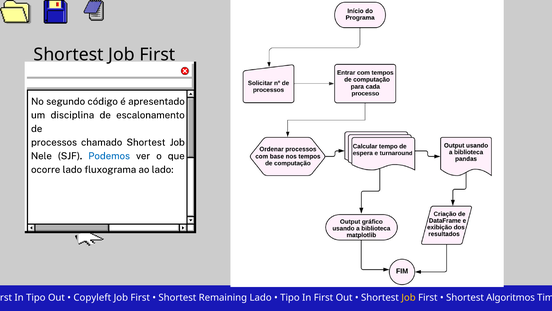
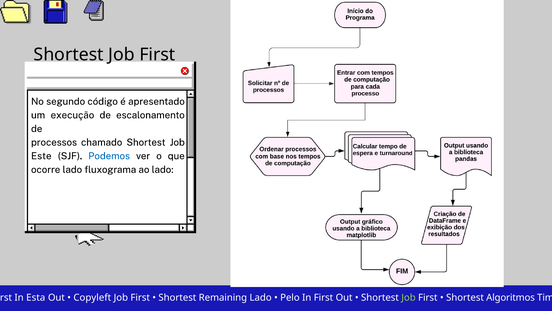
disciplina: disciplina -> execução
Nele: Nele -> Este
In Tipo: Tipo -> Esta
Tipo at (290, 297): Tipo -> Pelo
Job at (408, 297) colour: yellow -> light green
